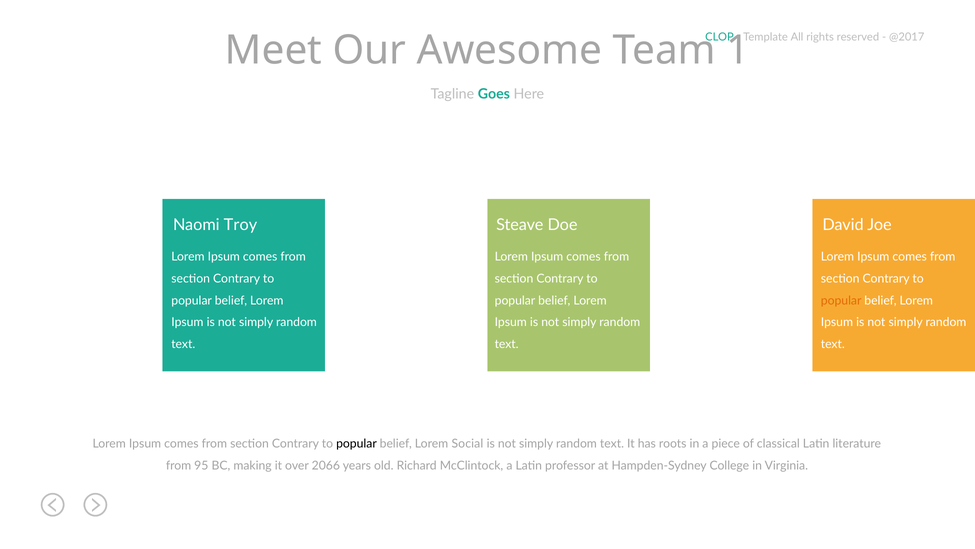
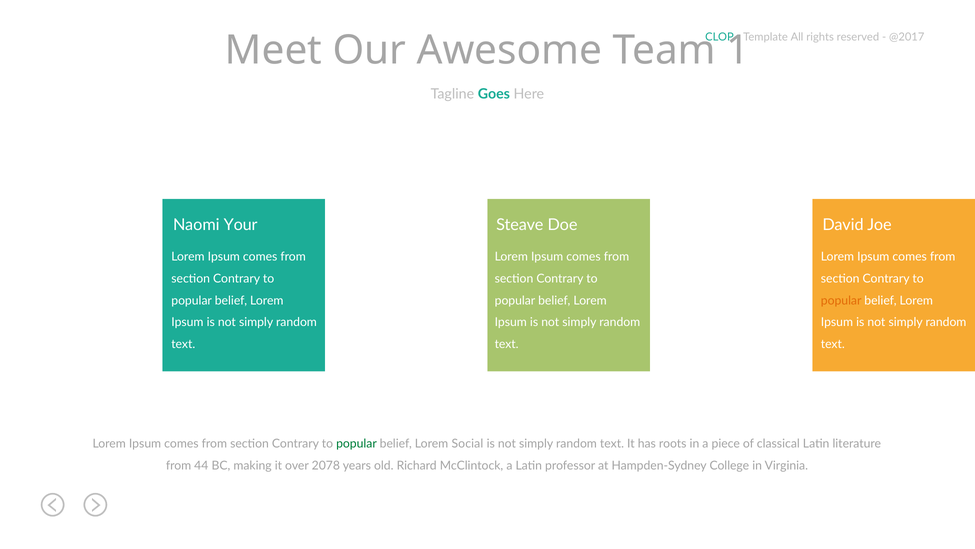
Troy: Troy -> Your
popular at (356, 443) colour: black -> green
95: 95 -> 44
2066: 2066 -> 2078
